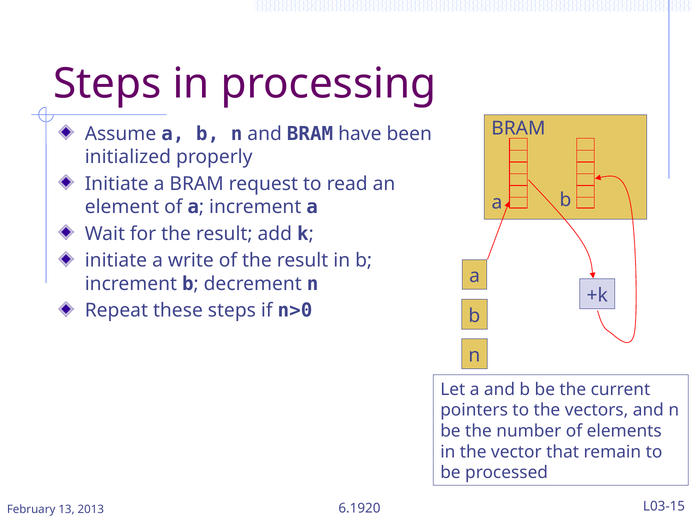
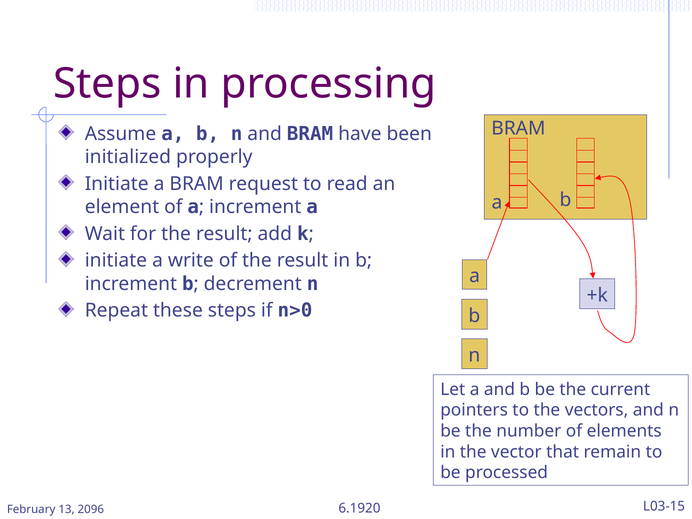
2013: 2013 -> 2096
